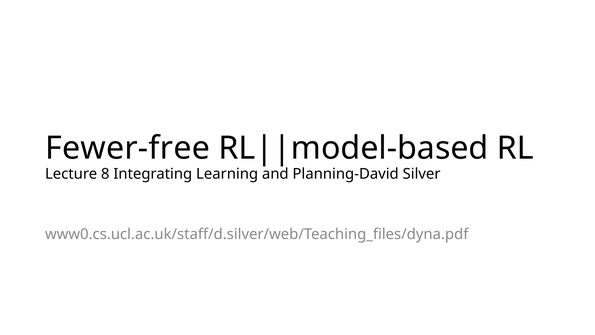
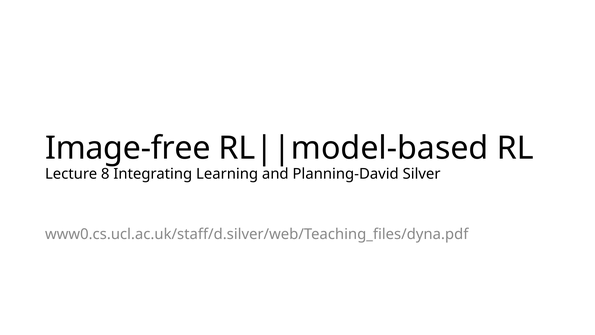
Fewer-free: Fewer-free -> Image-free
